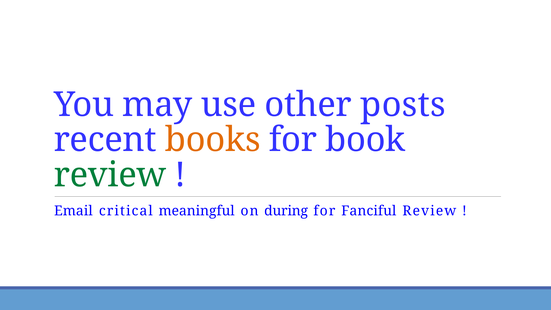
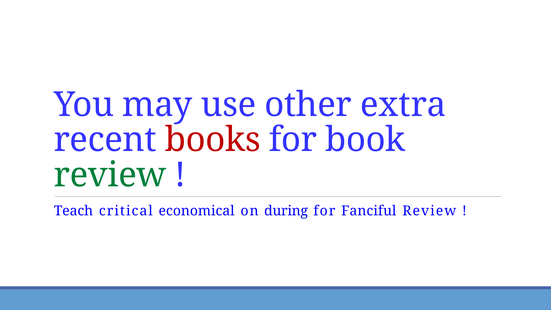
posts: posts -> extra
books colour: orange -> red
Email: Email -> Teach
meaningful: meaningful -> economical
